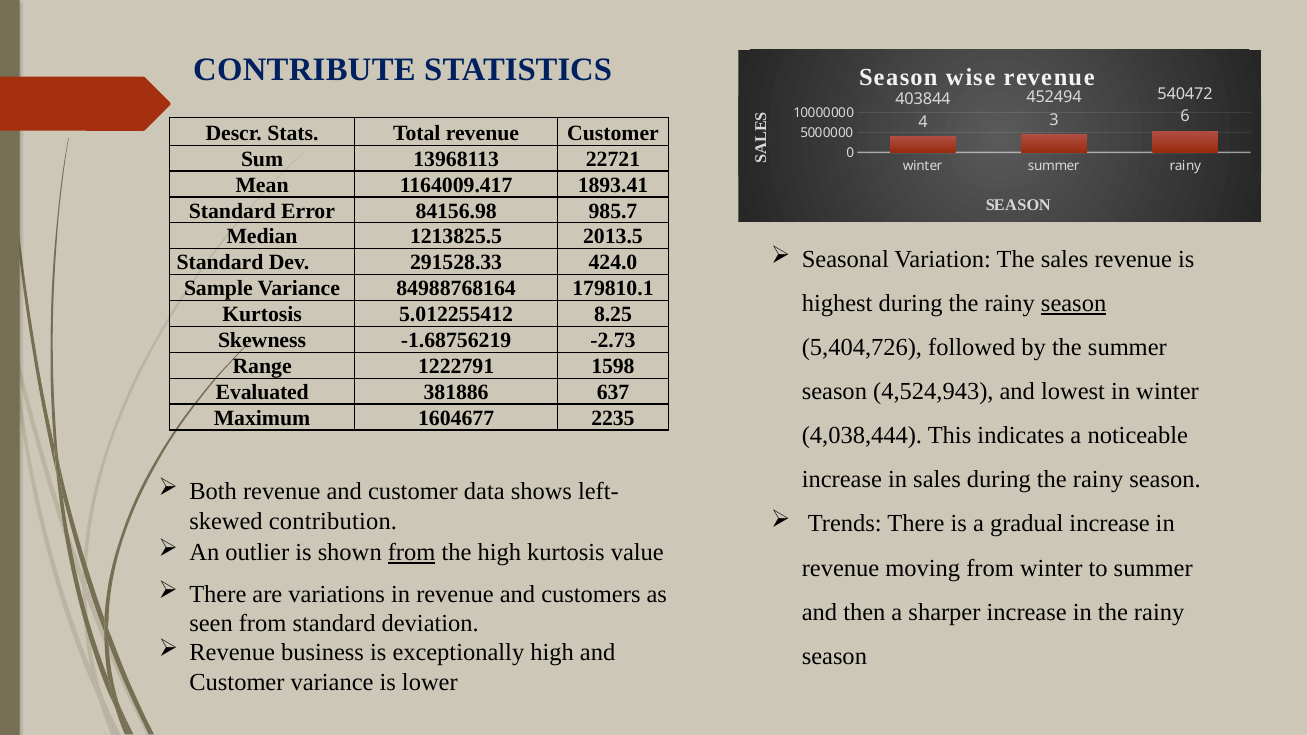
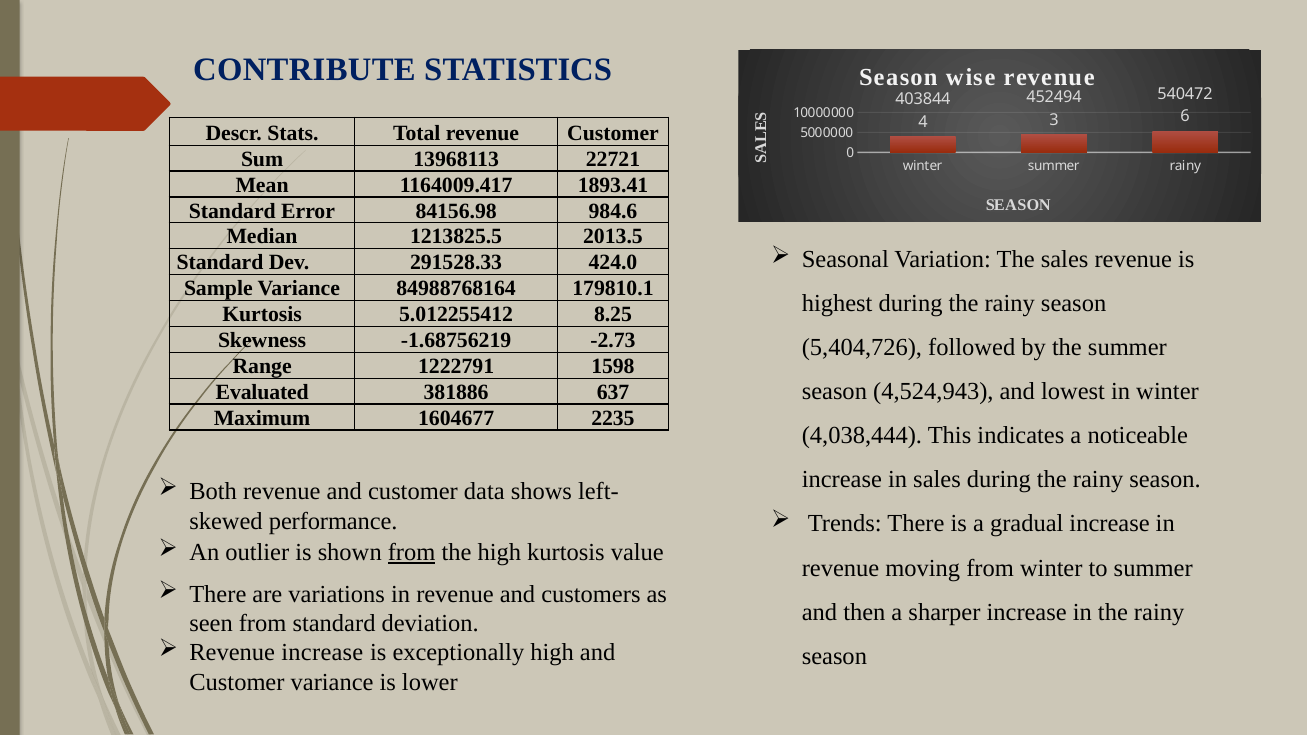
985.7: 985.7 -> 984.6
season at (1074, 303) underline: present -> none
contribution: contribution -> performance
Revenue business: business -> increase
